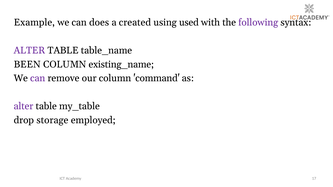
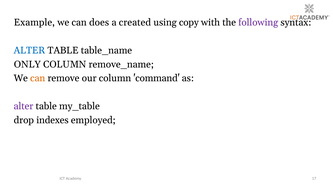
used: used -> copy
ALTER at (29, 50) colour: purple -> blue
BEEN: BEEN -> ONLY
existing_name: existing_name -> remove_name
can at (38, 78) colour: purple -> orange
storage: storage -> indexes
